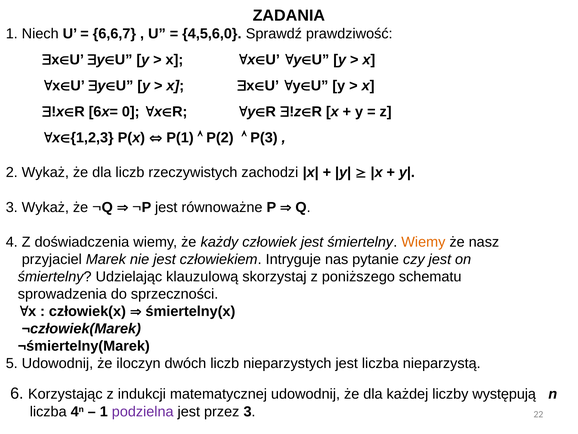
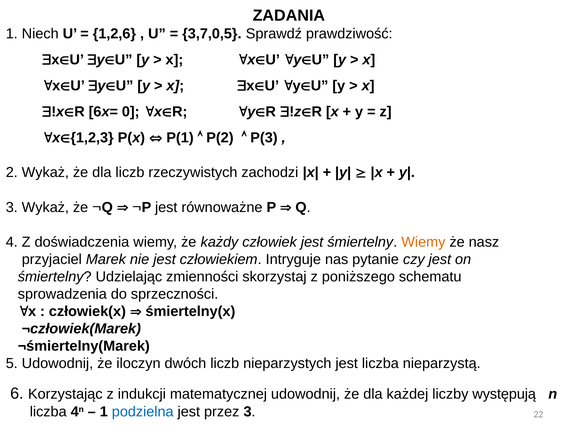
6,6,7: 6,6,7 -> 1,2,6
4,5,6,0: 4,5,6,0 -> 3,7,0,5
klauzulową: klauzulową -> zmienności
podzielna colour: purple -> blue
